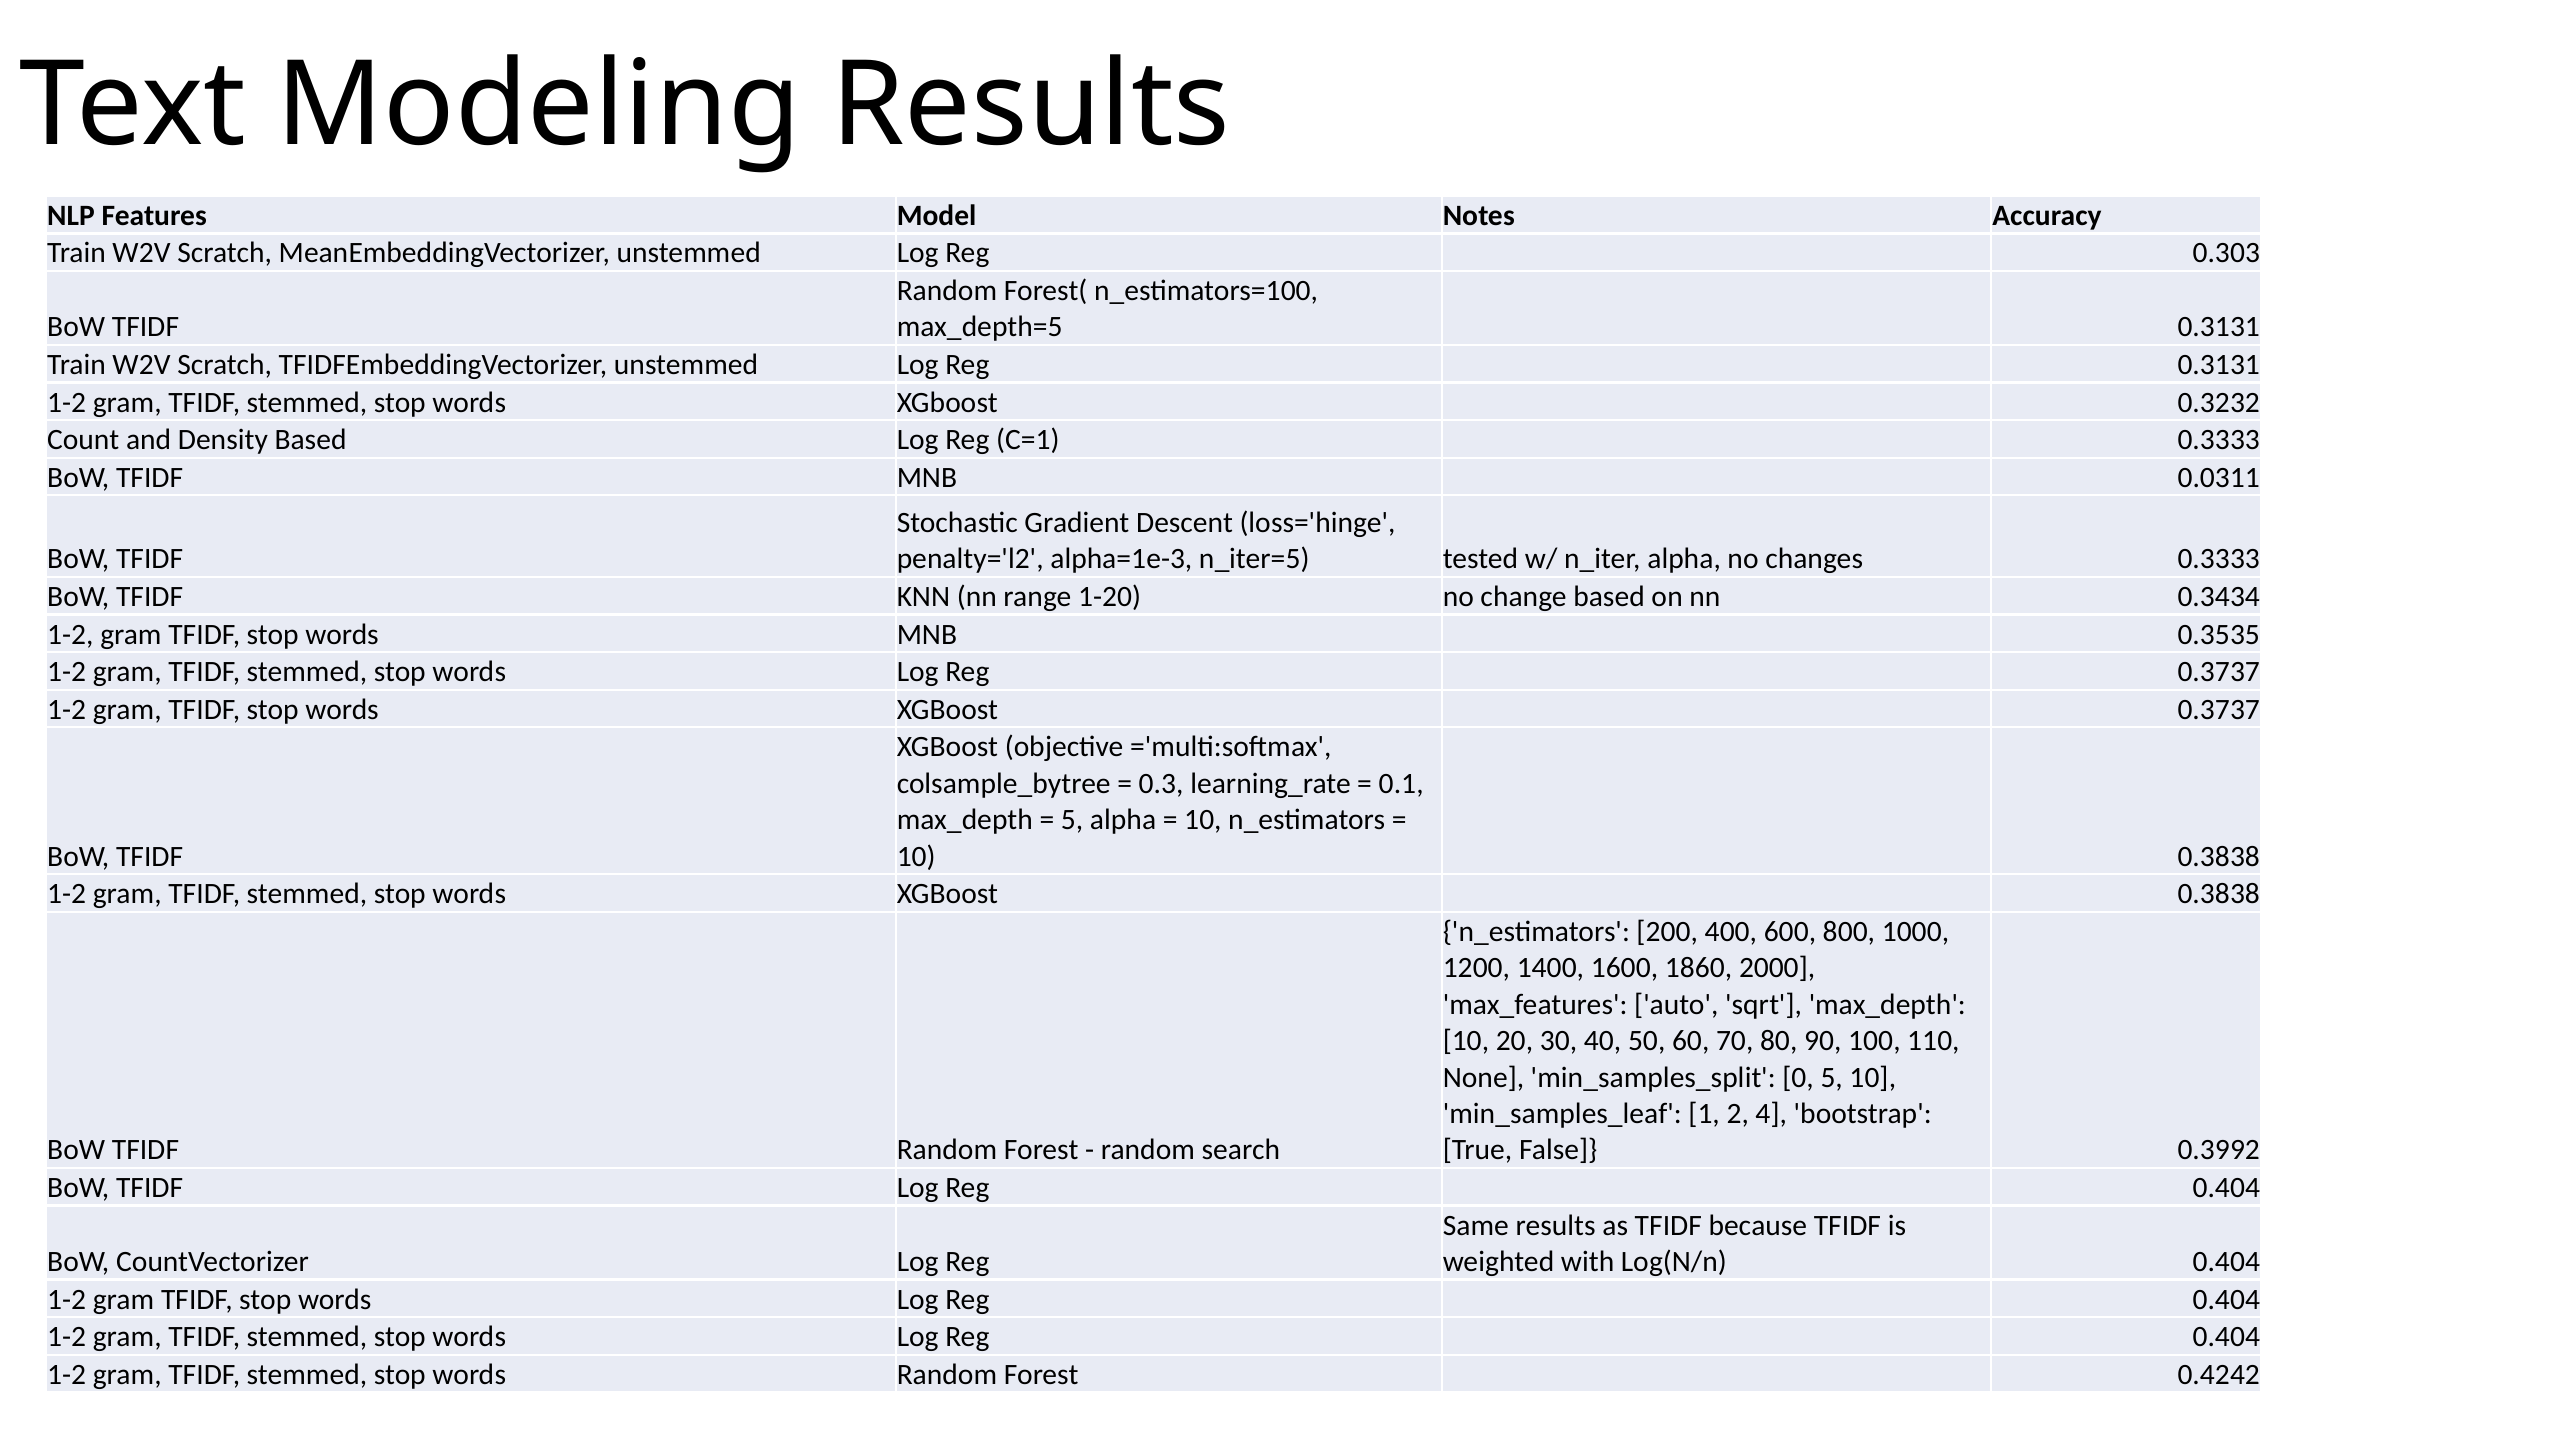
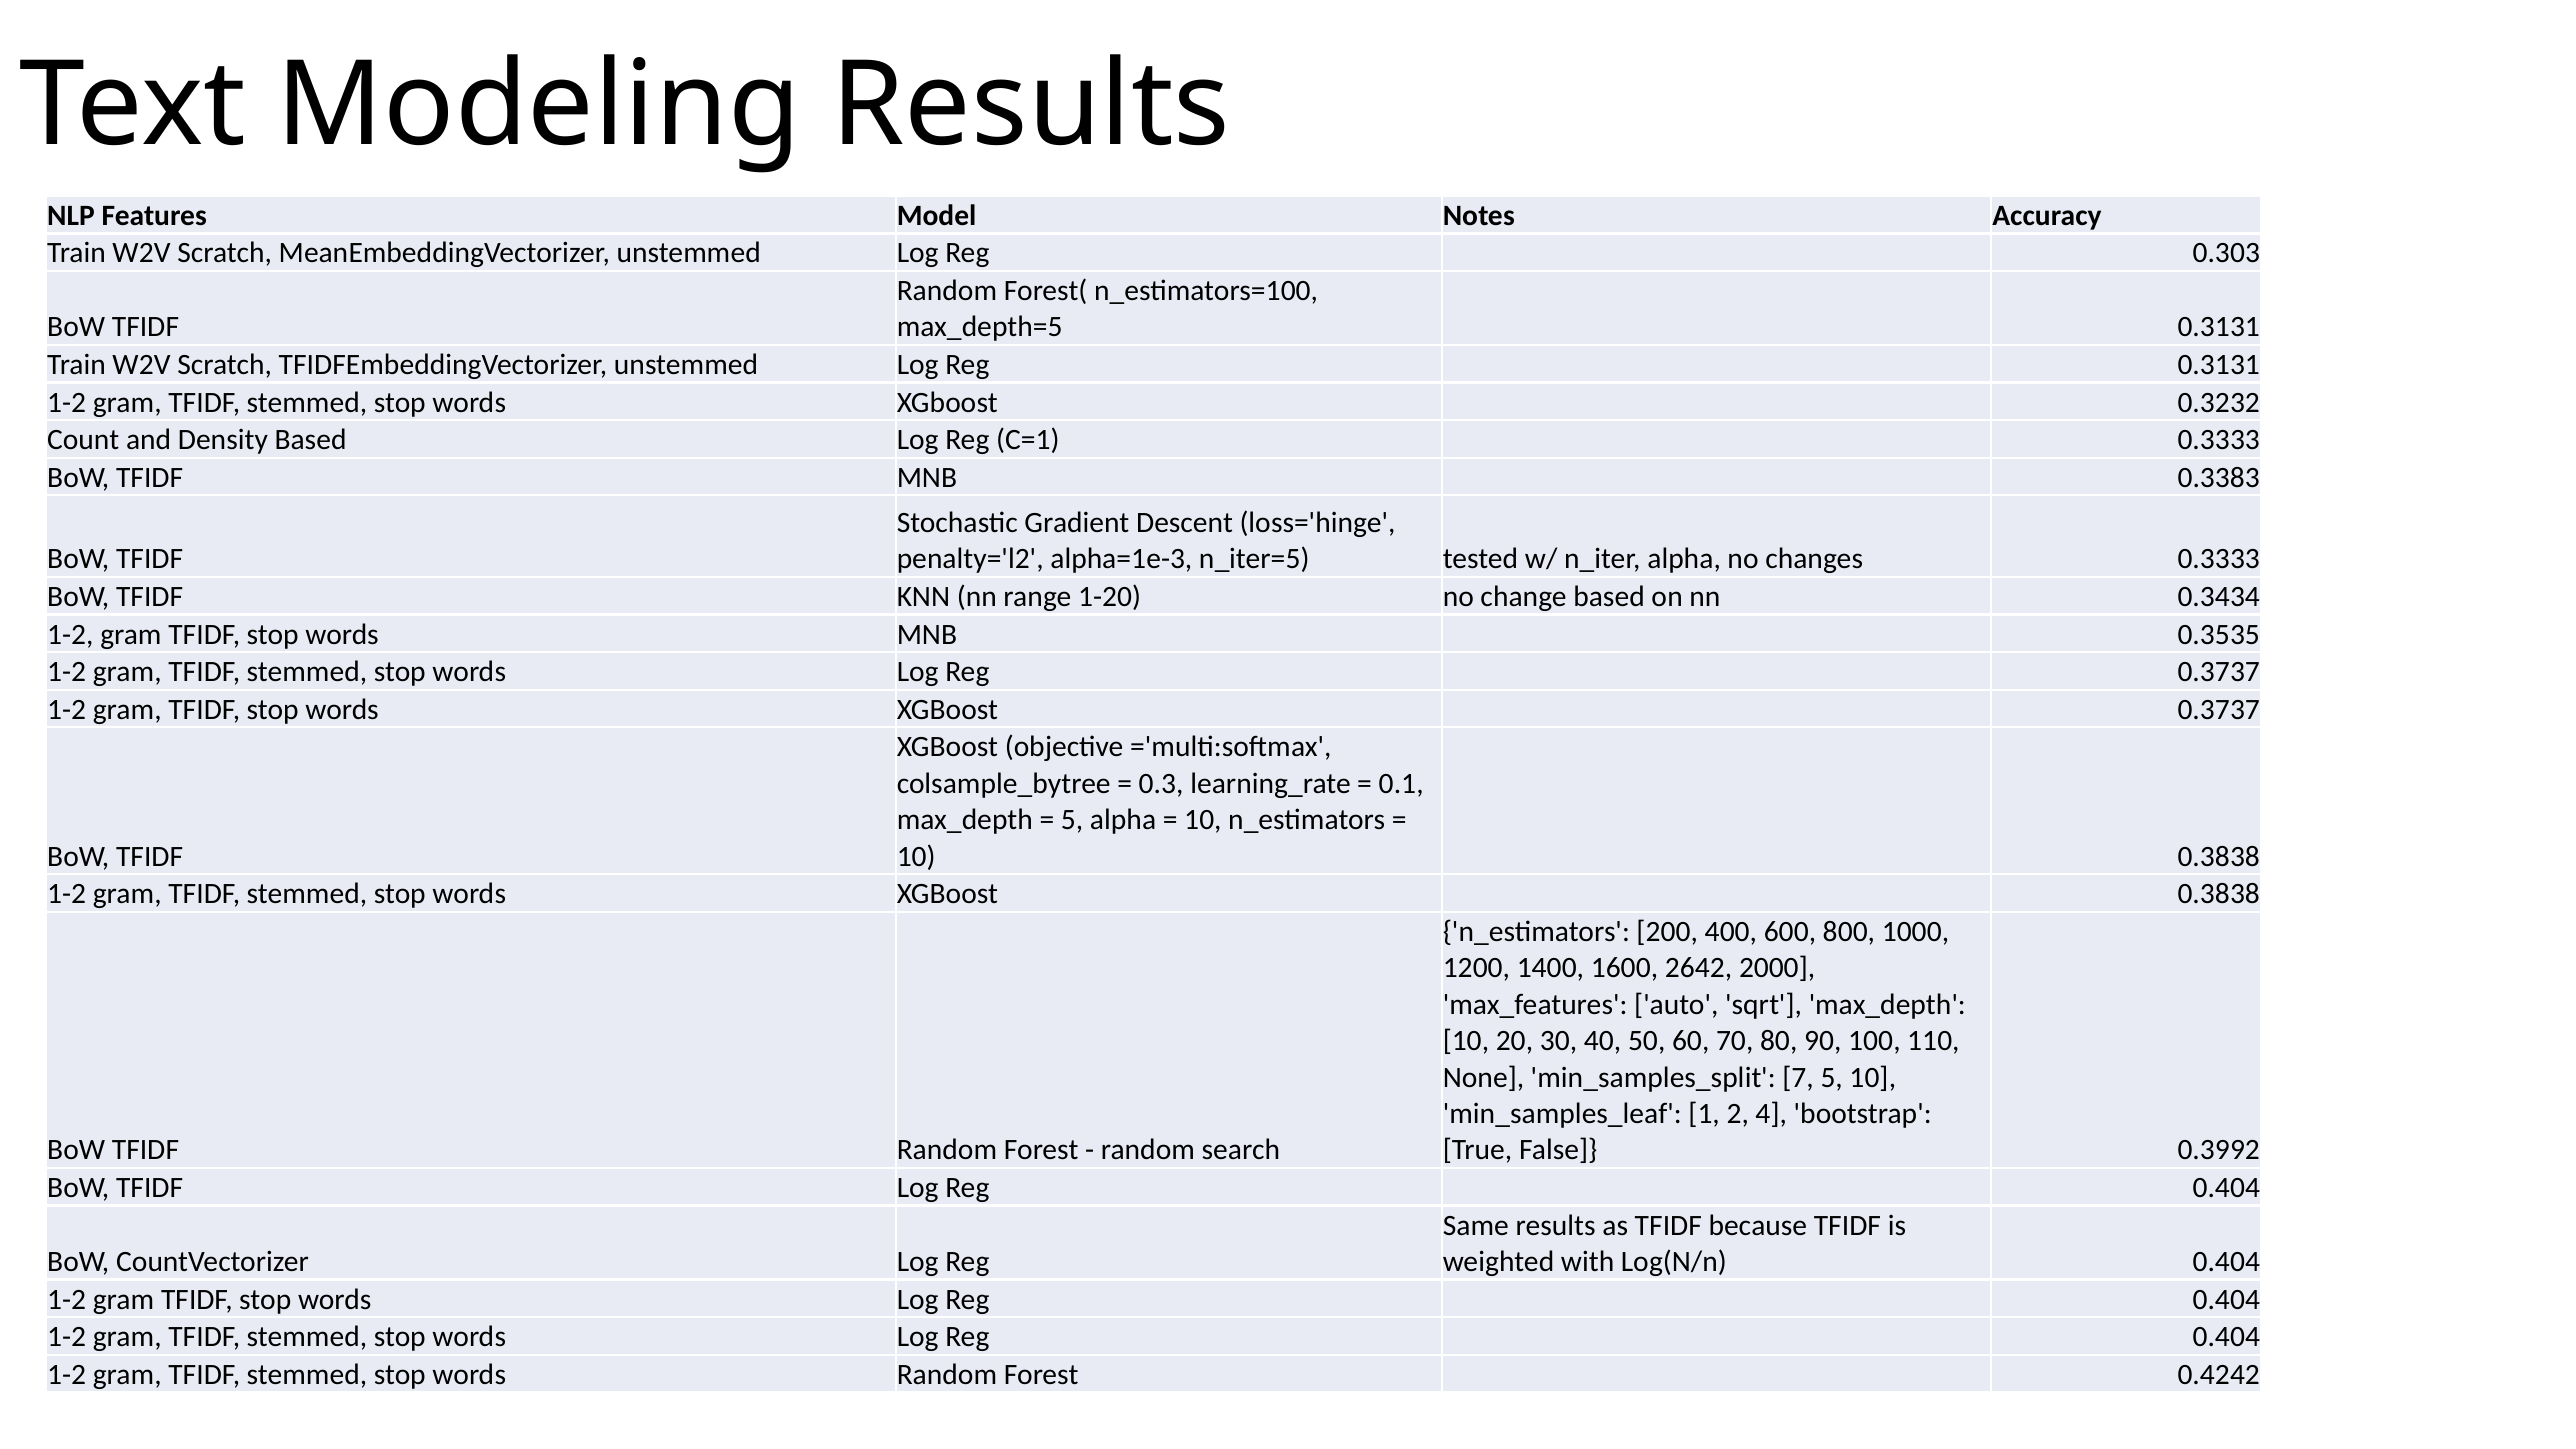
0.0311: 0.0311 -> 0.3383
1860: 1860 -> 2642
0: 0 -> 7
